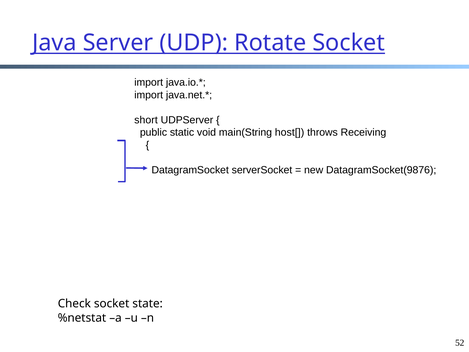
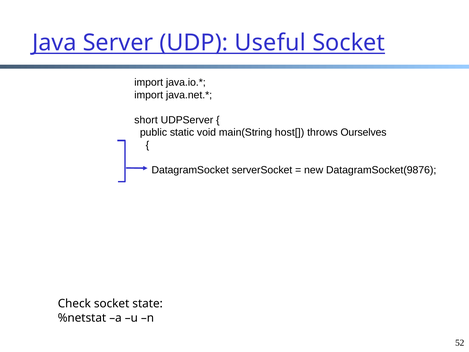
Rotate: Rotate -> Useful
Receiving: Receiving -> Ourselves
